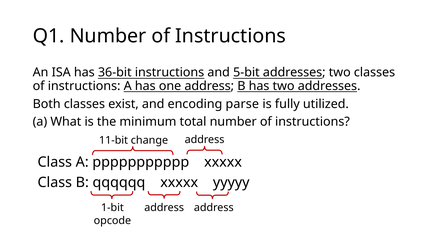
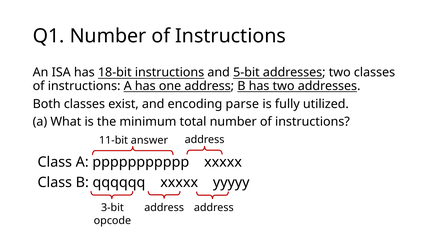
36-bit: 36-bit -> 18-bit
change: change -> answer
1-bit: 1-bit -> 3-bit
